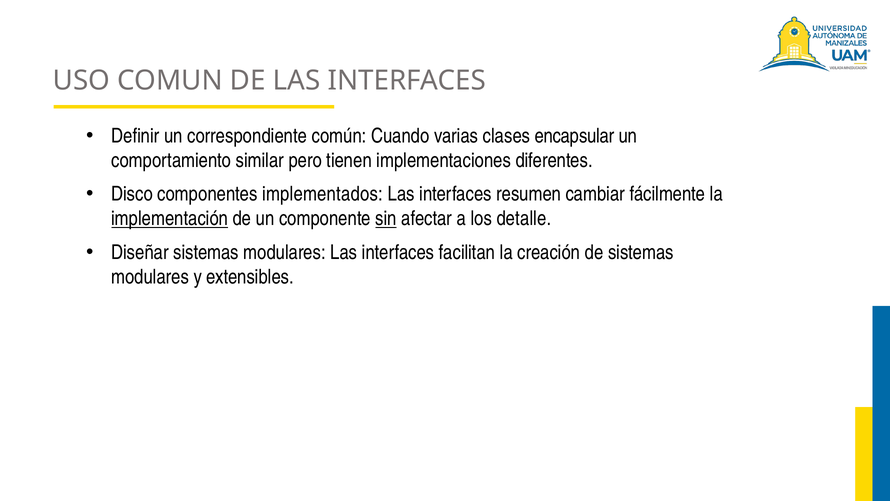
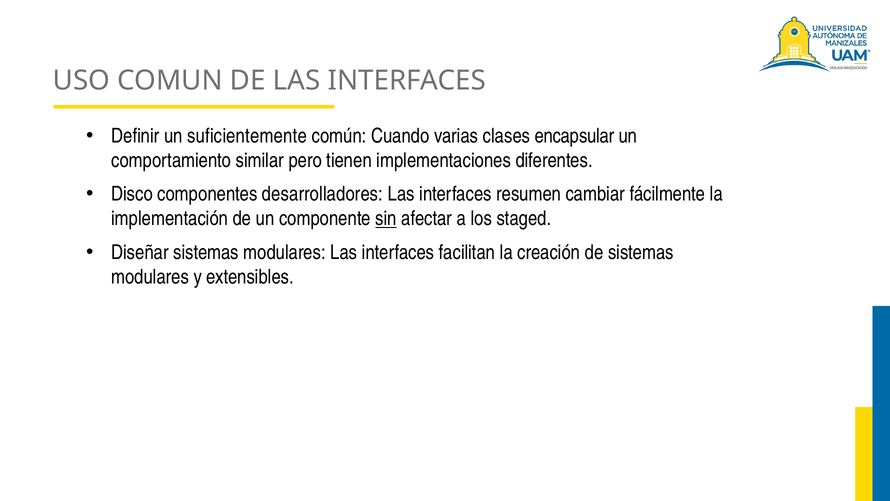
correspondiente: correspondiente -> suficientemente
implementados: implementados -> desarrolladores
implementación underline: present -> none
detalle: detalle -> staged
